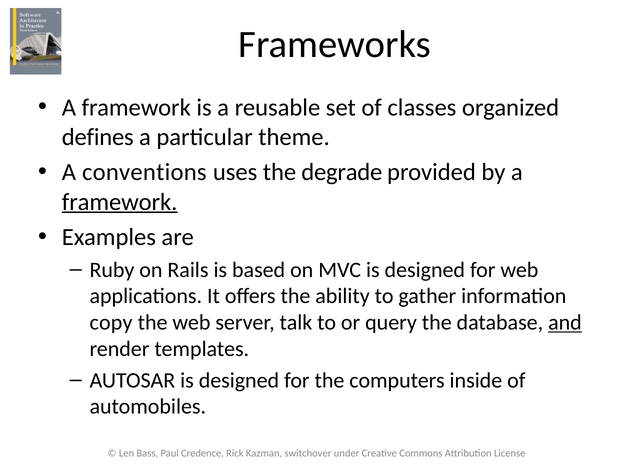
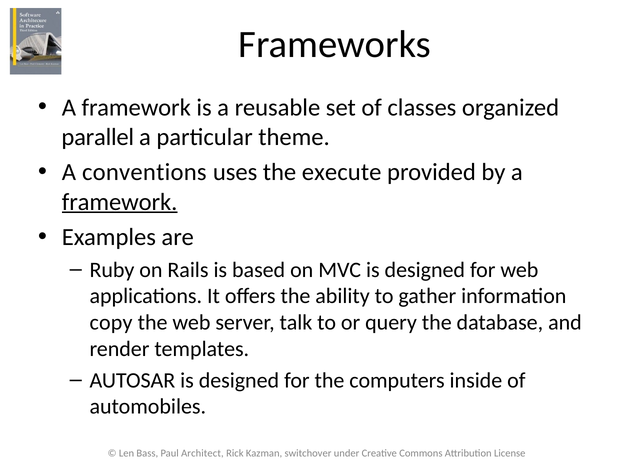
defines: defines -> parallel
degrade: degrade -> execute
and underline: present -> none
Credence: Credence -> Architect
